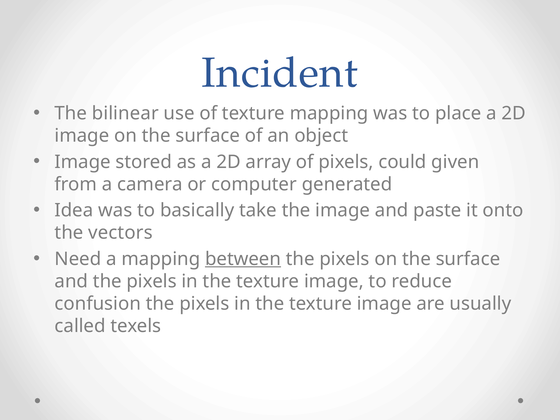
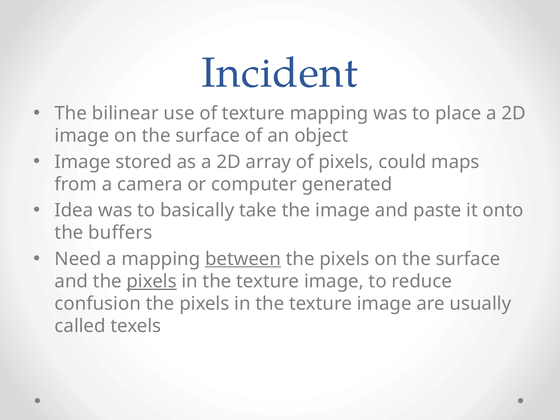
given: given -> maps
vectors: vectors -> buffers
pixels at (152, 281) underline: none -> present
